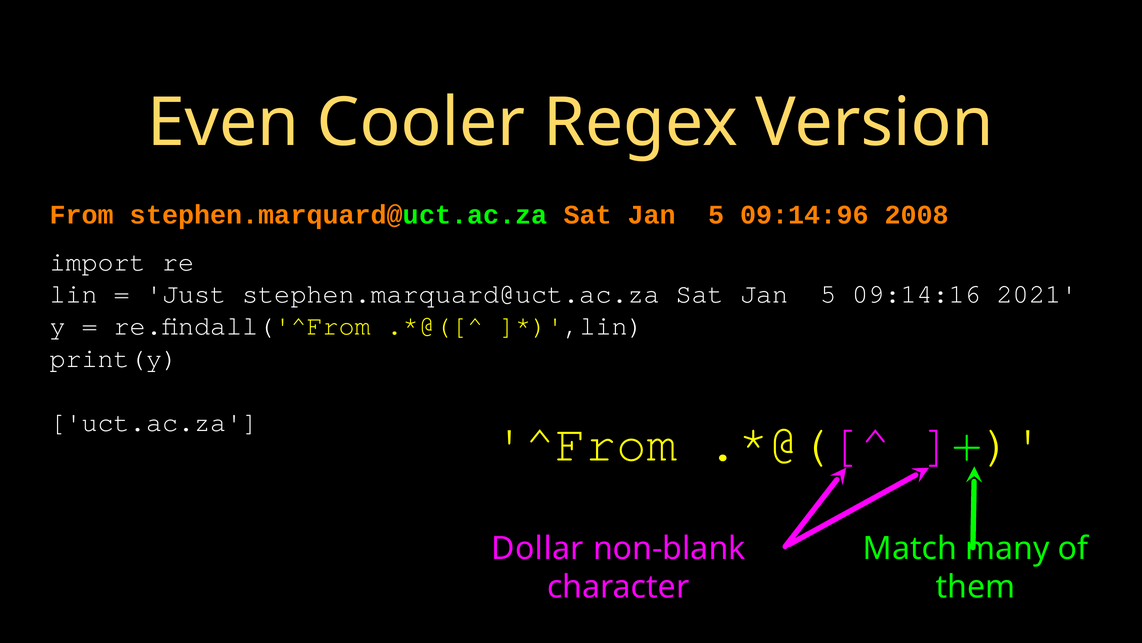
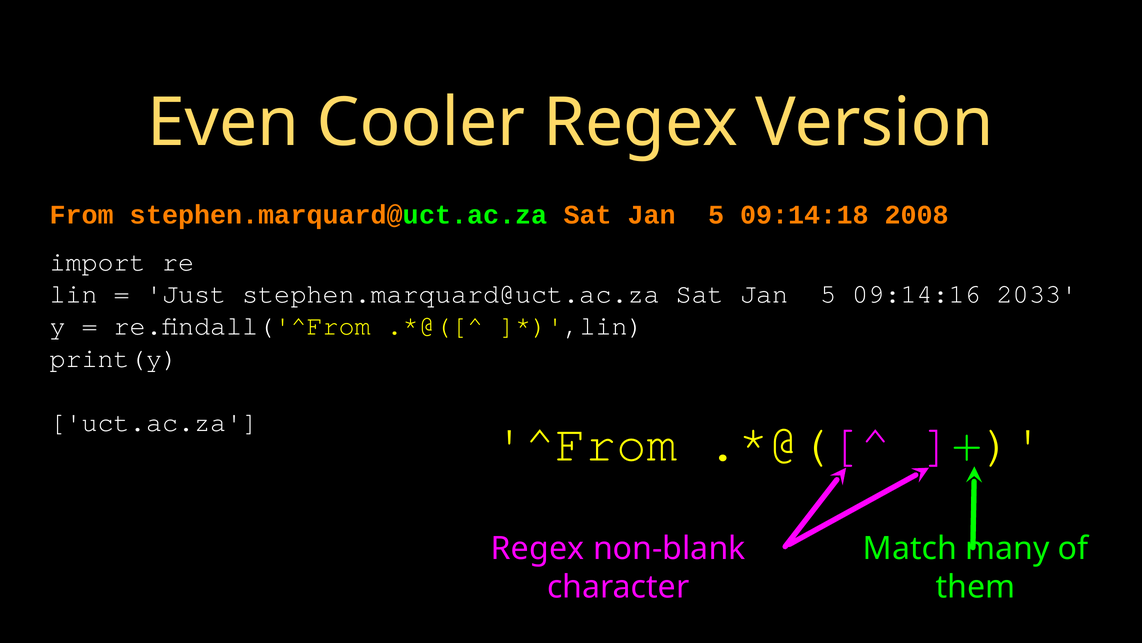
09:14:96: 09:14:96 -> 09:14:18
2021: 2021 -> 2033
Dollar at (538, 548): Dollar -> Regex
